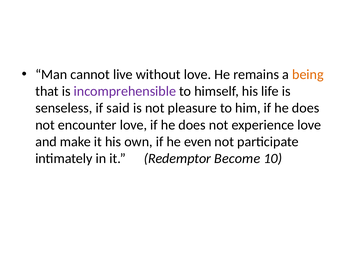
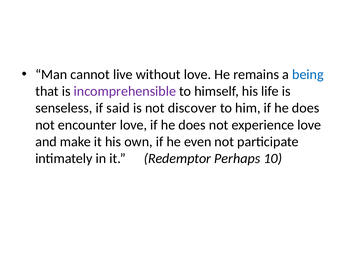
being colour: orange -> blue
pleasure: pleasure -> discover
Become: Become -> Perhaps
